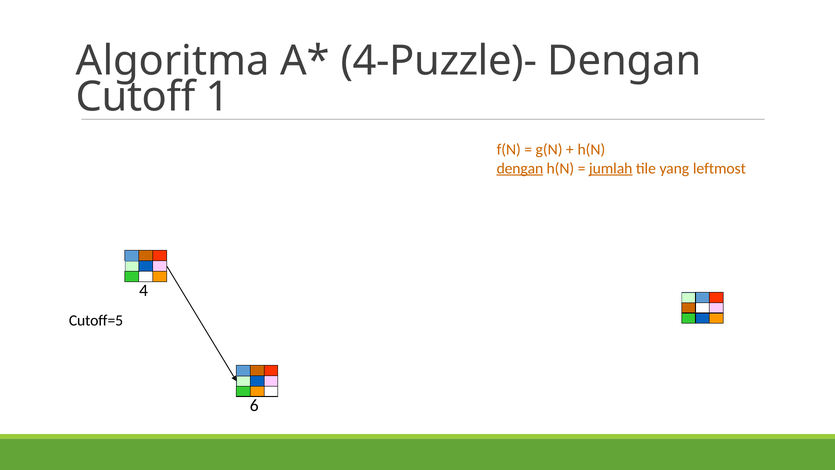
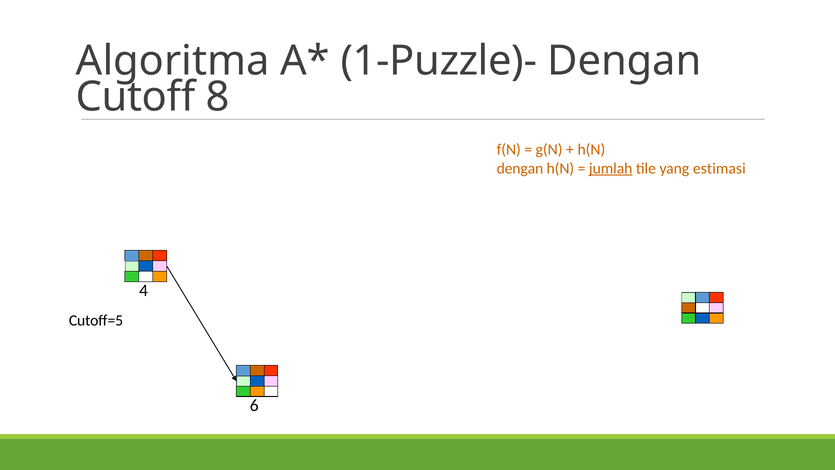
4-Puzzle)-: 4-Puzzle)- -> 1-Puzzle)-
1: 1 -> 8
dengan at (520, 168) underline: present -> none
leftmost: leftmost -> estimasi
